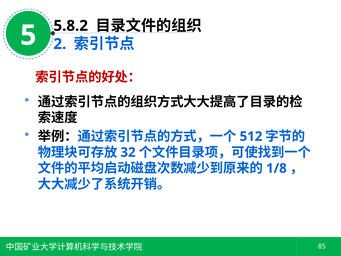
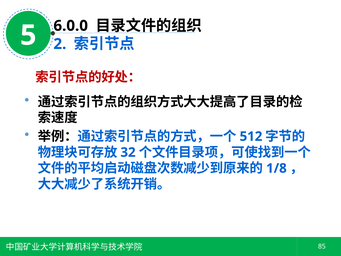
5.8.2: 5.8.2 -> 6.0.0
